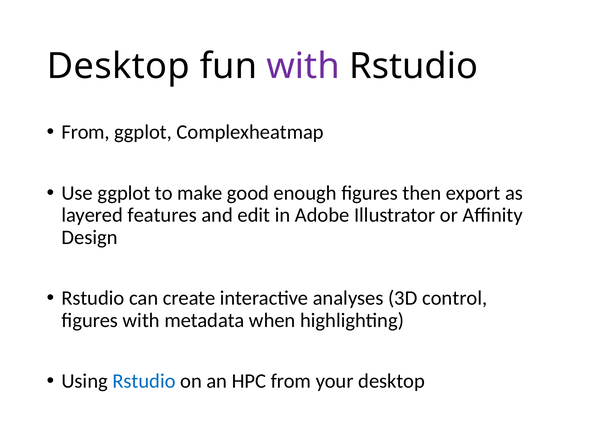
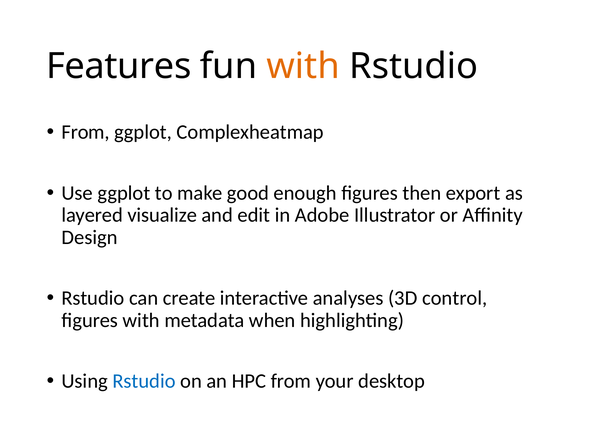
Desktop at (118, 66): Desktop -> Features
with at (303, 66) colour: purple -> orange
features: features -> visualize
